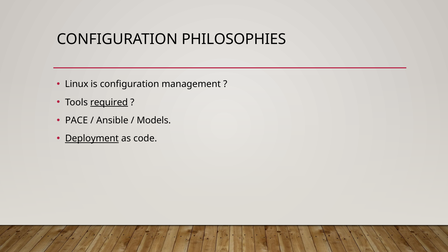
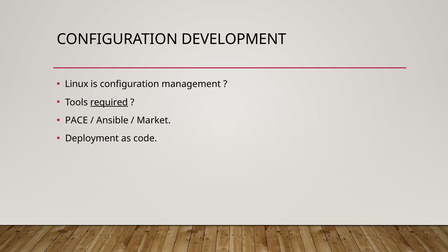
PHILOSOPHIES: PHILOSOPHIES -> DEVELOPMENT
Models: Models -> Market
Deployment underline: present -> none
